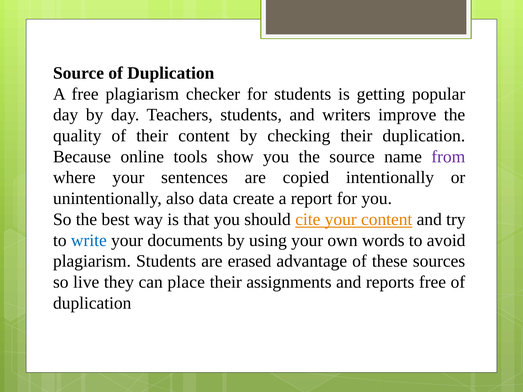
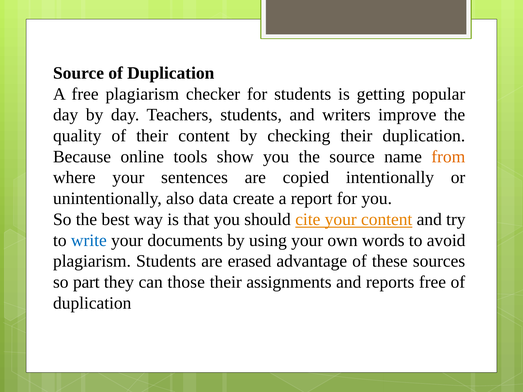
from colour: purple -> orange
live: live -> part
place: place -> those
